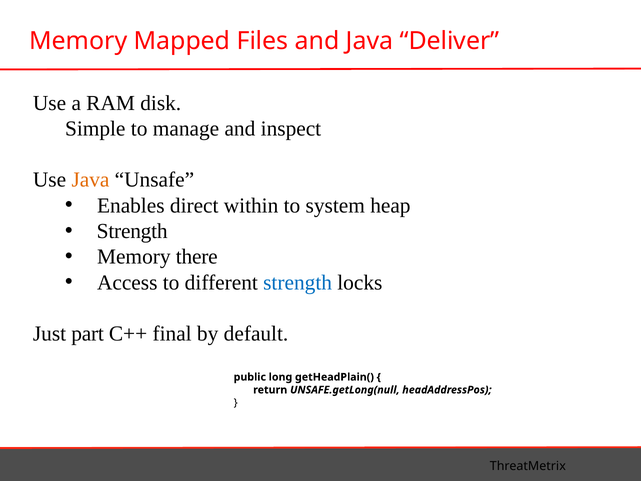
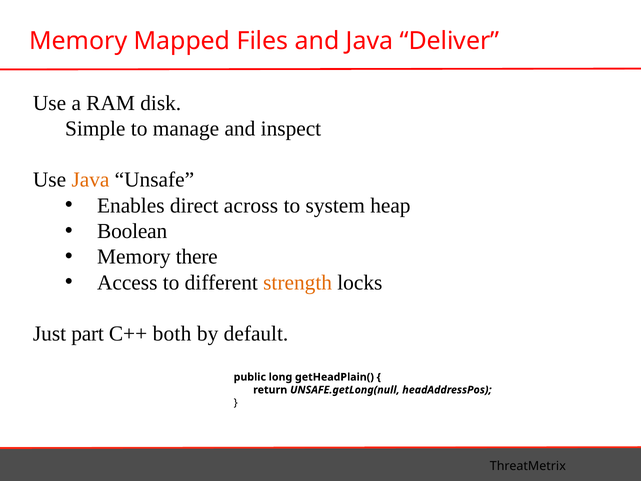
within: within -> across
Strength at (132, 231): Strength -> Boolean
strength at (298, 282) colour: blue -> orange
final: final -> both
